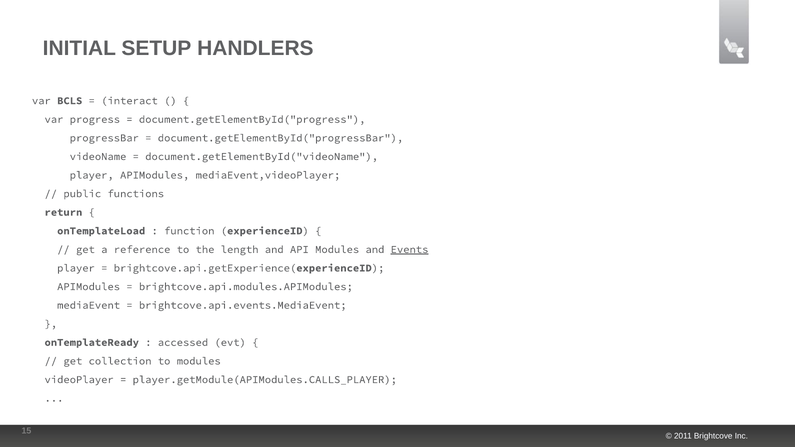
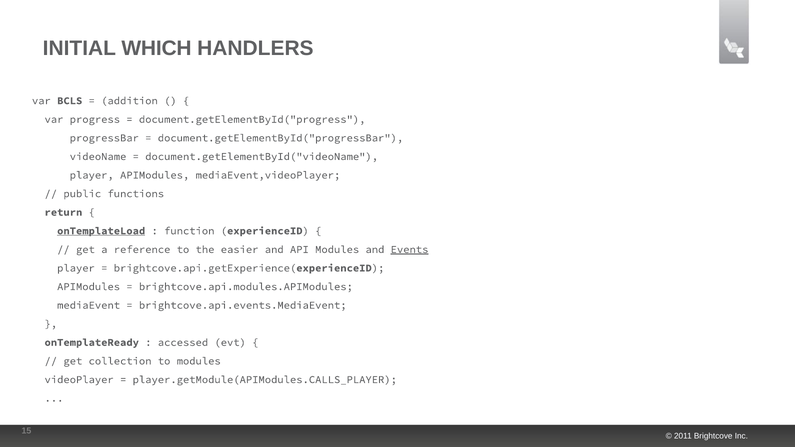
SETUP: SETUP -> WHICH
interact: interact -> addition
onTemplateLoad underline: none -> present
length: length -> easier
